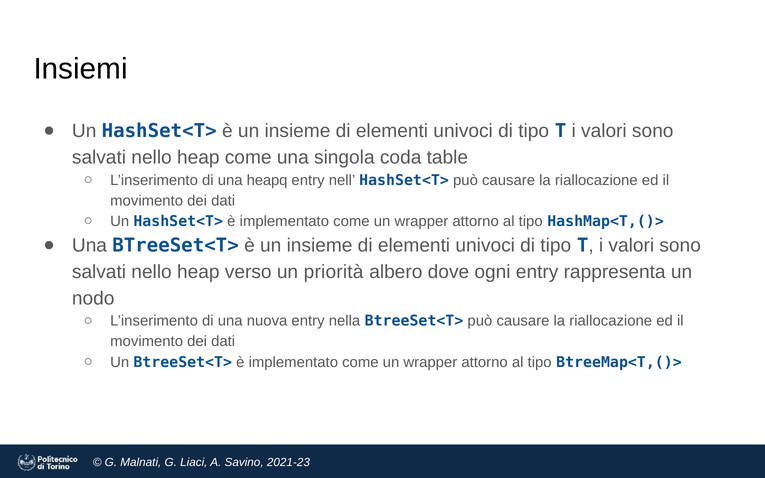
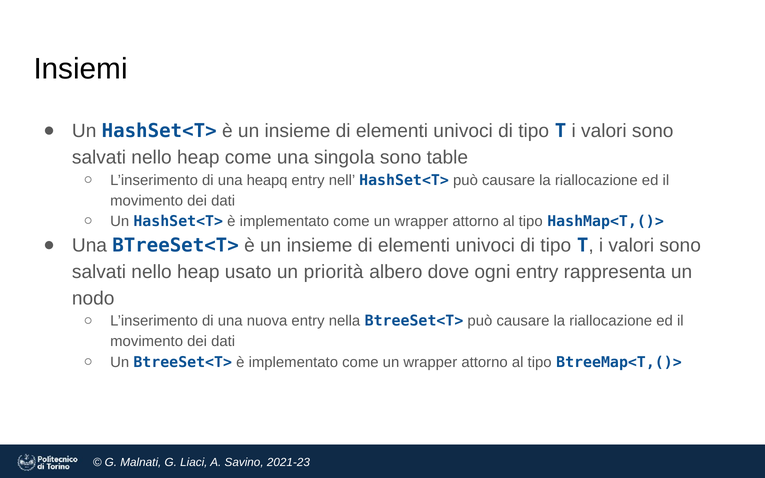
singola coda: coda -> sono
verso: verso -> usato
